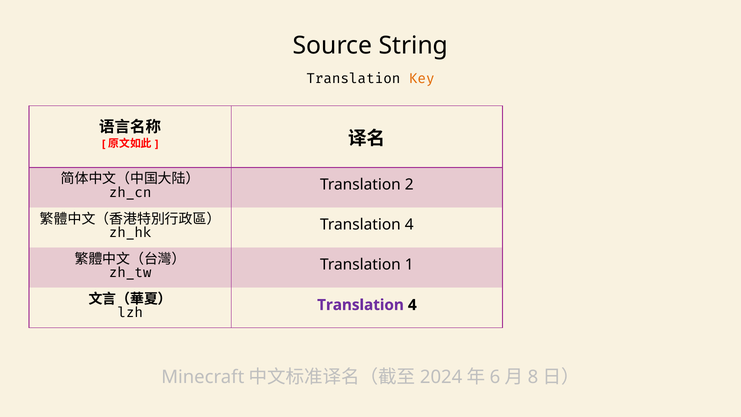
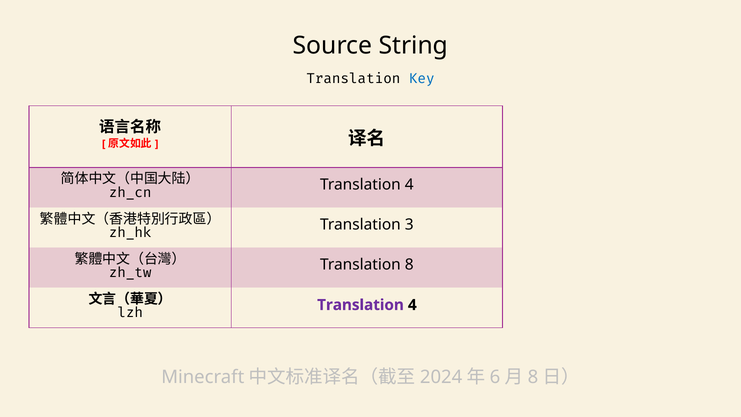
Key colour: orange -> blue
2 at (409, 185): 2 -> 4
4 at (409, 225): 4 -> 3
Translation 1: 1 -> 8
